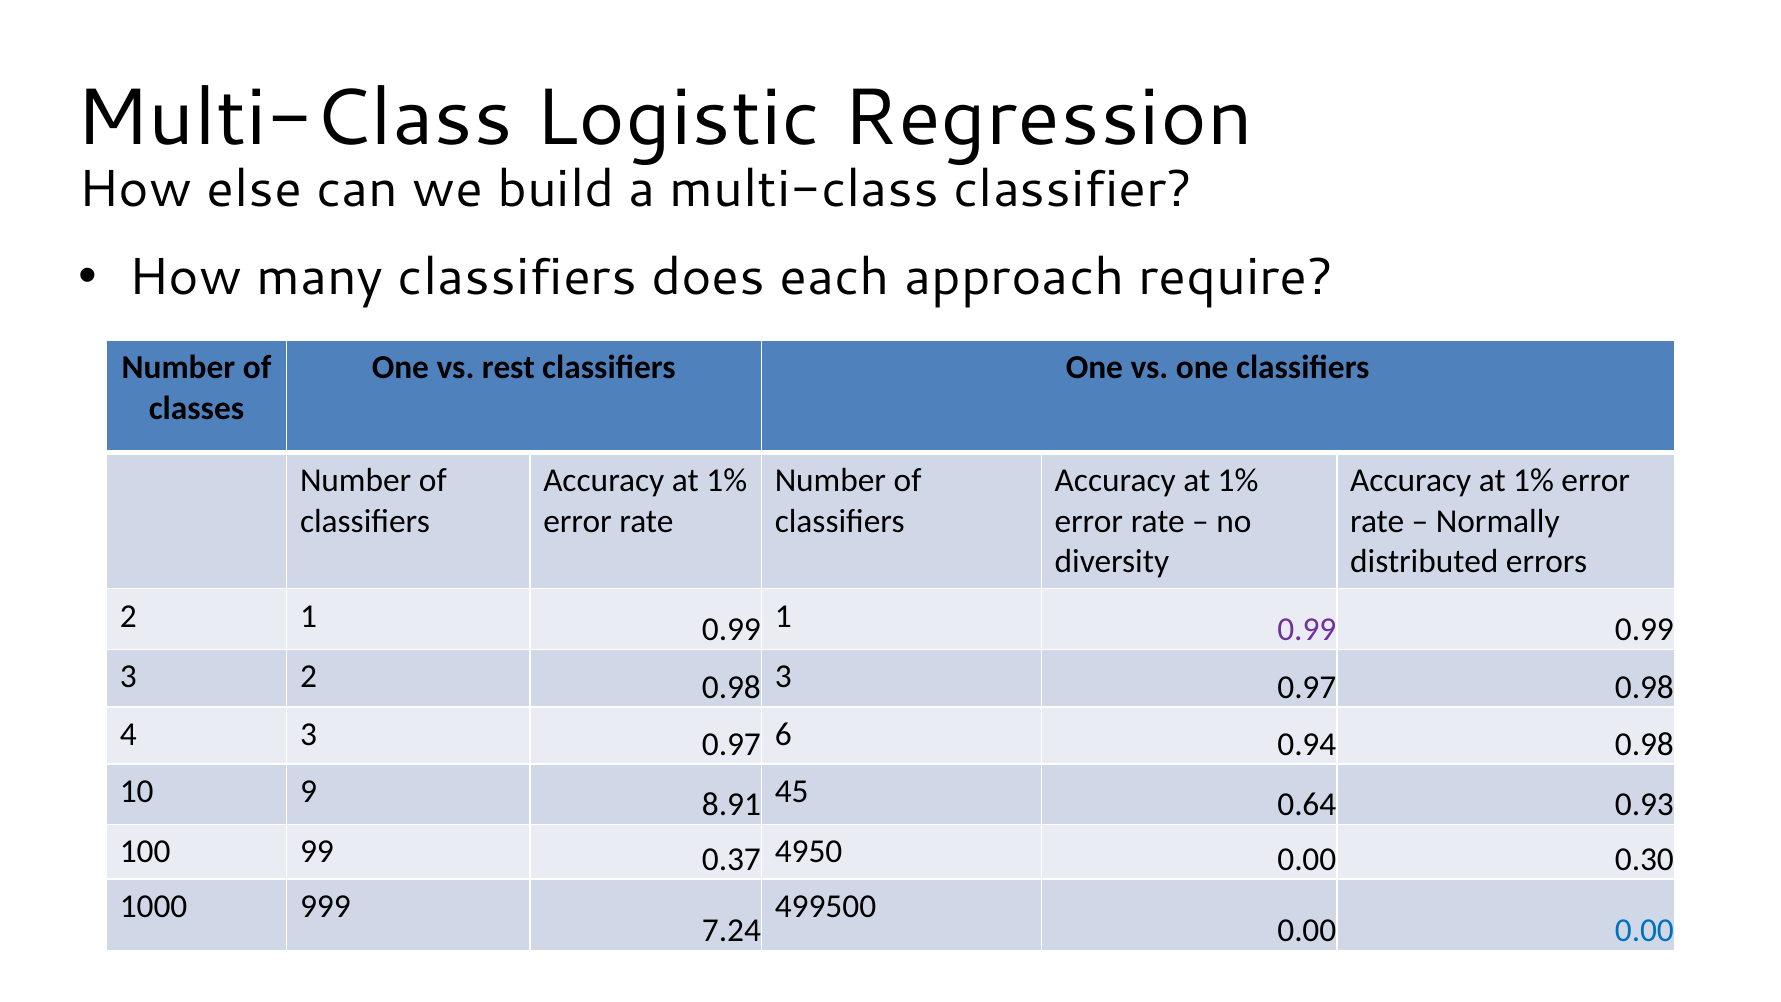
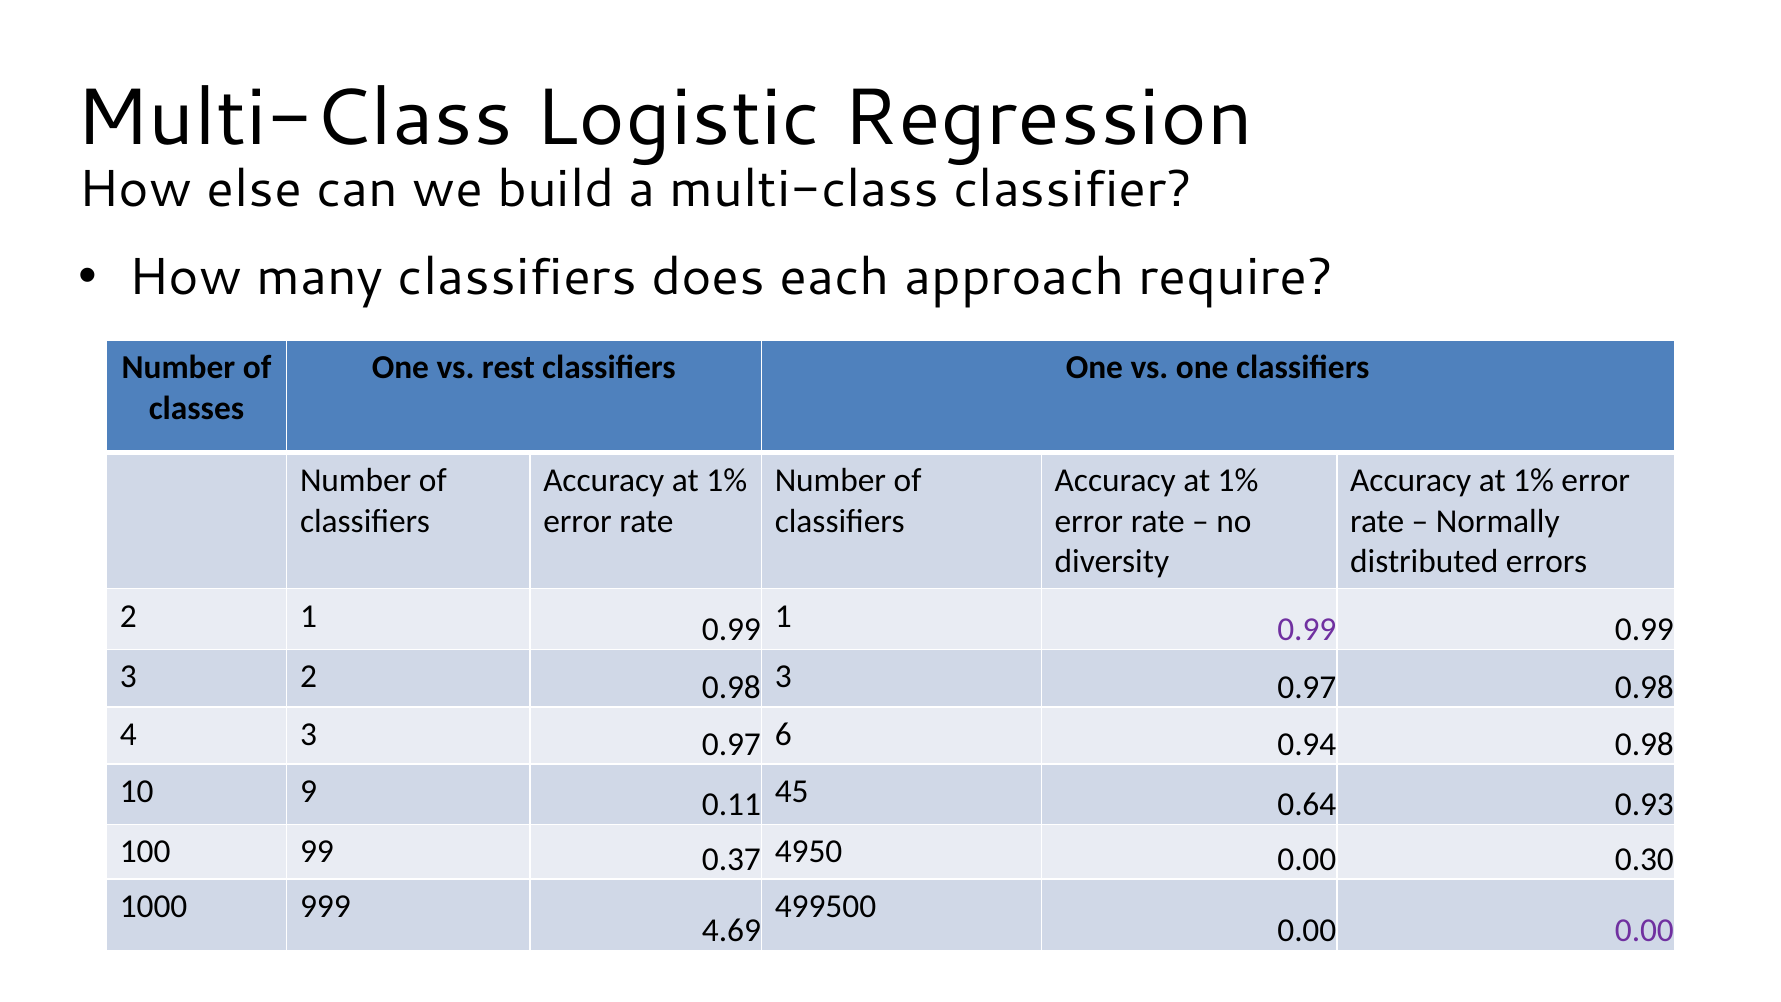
8.91: 8.91 -> 0.11
7.24: 7.24 -> 4.69
0.00 at (1644, 931) colour: blue -> purple
